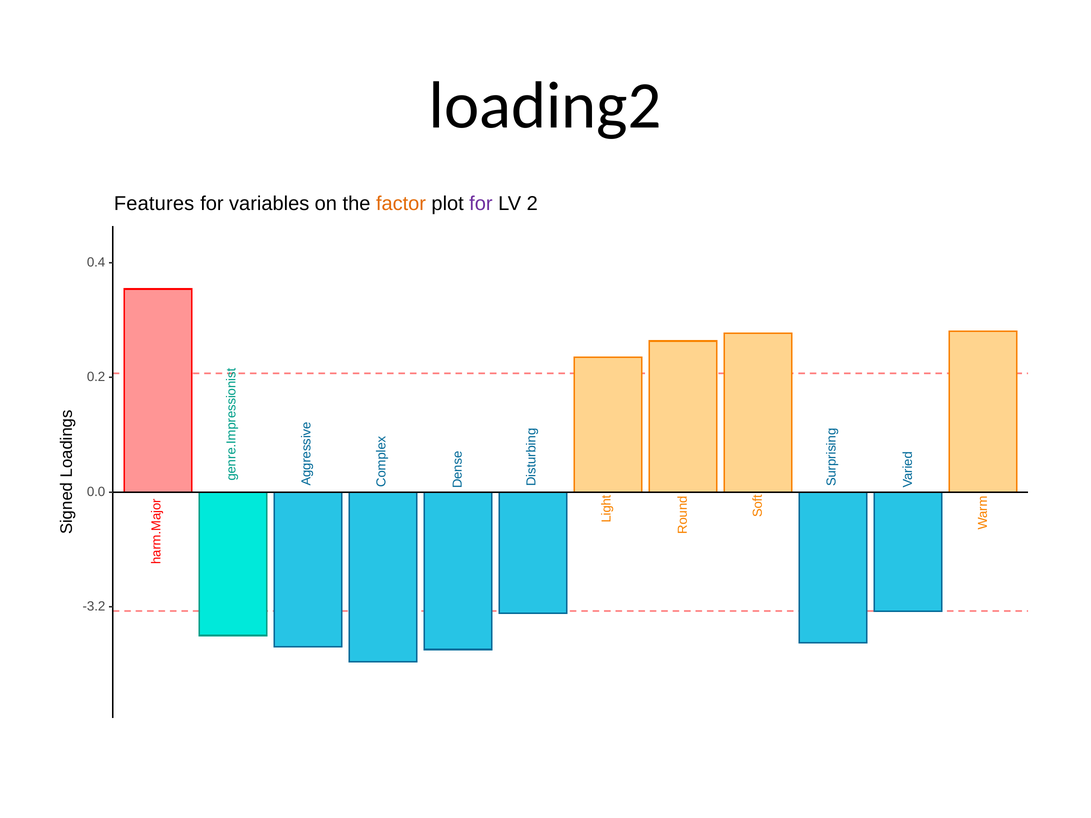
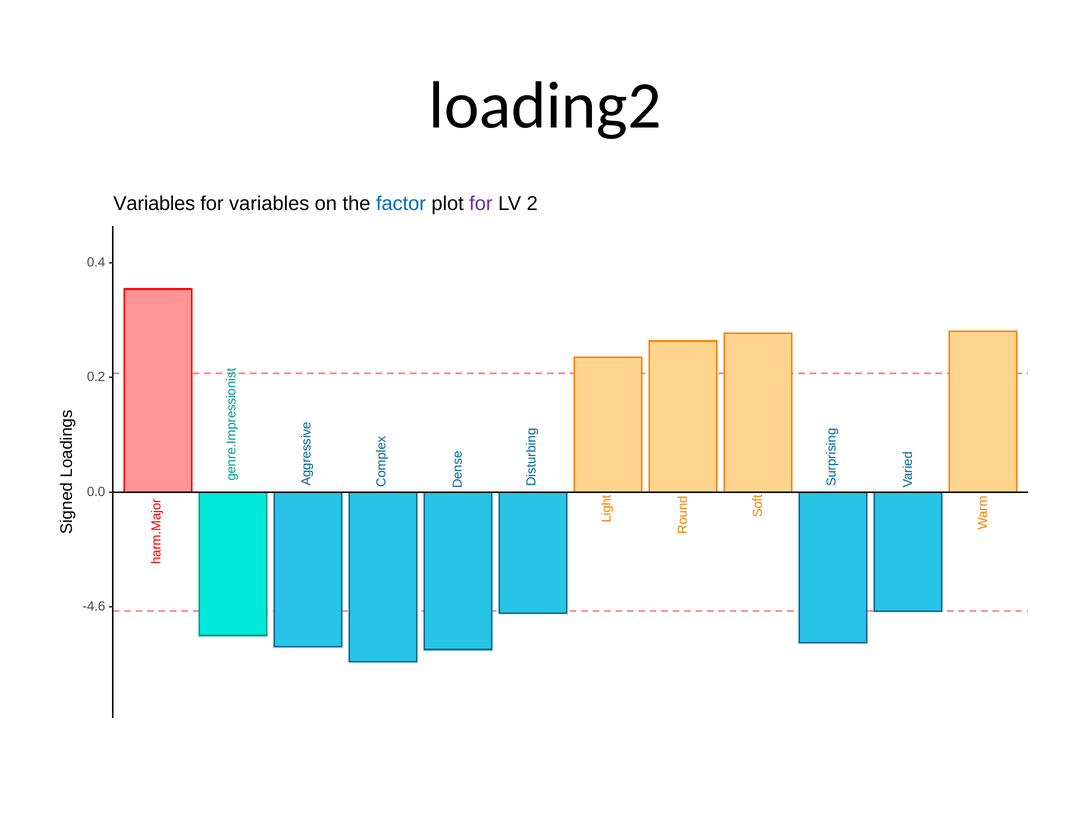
Features at (154, 204): Features -> Variables
factor colour: orange -> blue
-3.2: -3.2 -> -4.6
